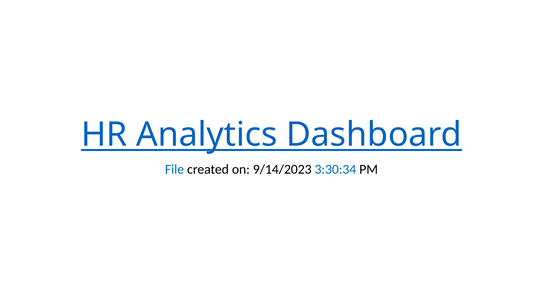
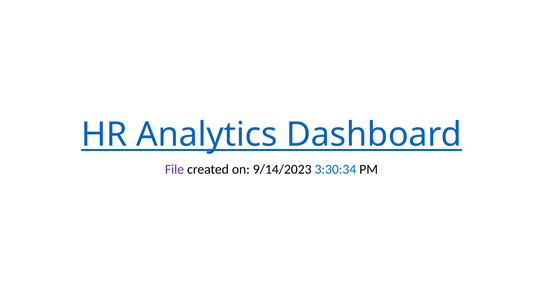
File colour: blue -> purple
